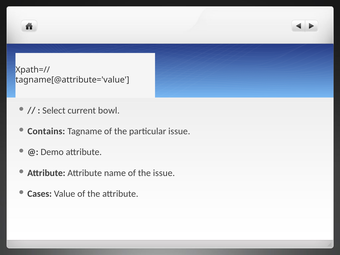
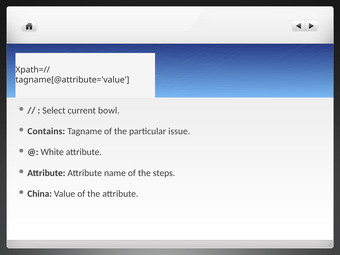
Demo: Demo -> White
the issue: issue -> steps
Cases: Cases -> China
